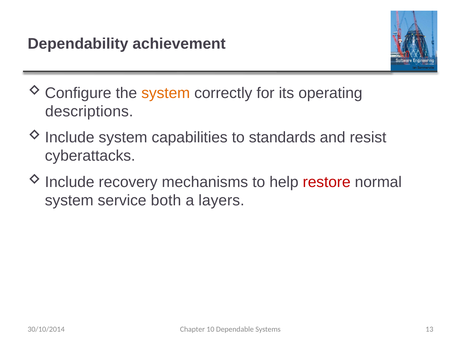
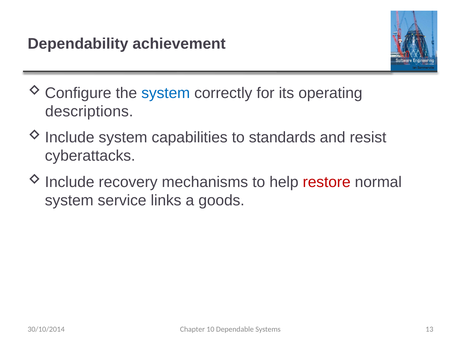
system at (166, 93) colour: orange -> blue
both: both -> links
layers: layers -> goods
